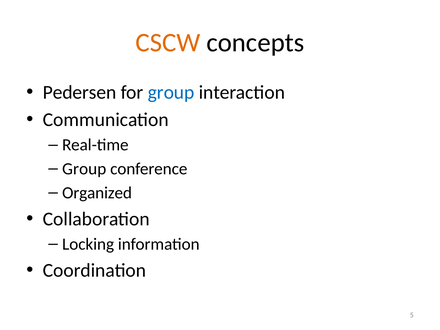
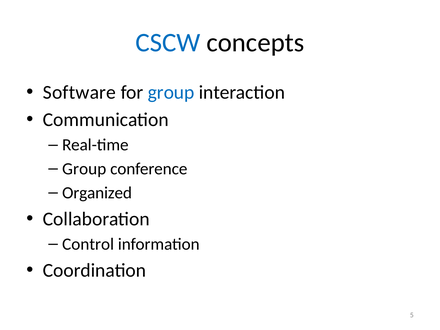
CSCW colour: orange -> blue
Pedersen: Pedersen -> Software
Locking: Locking -> Control
